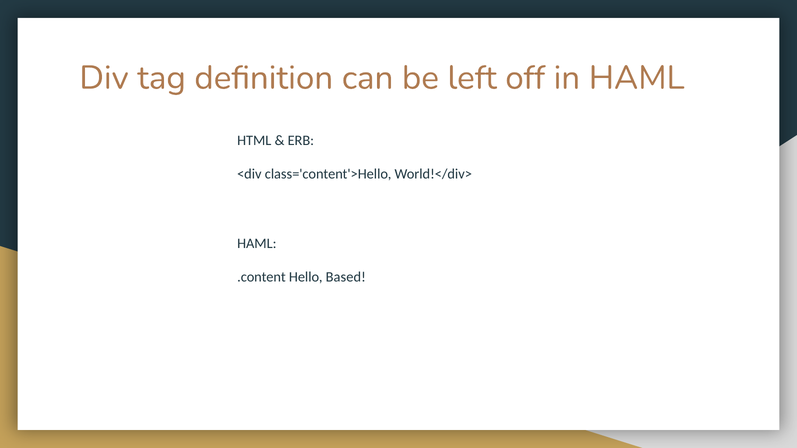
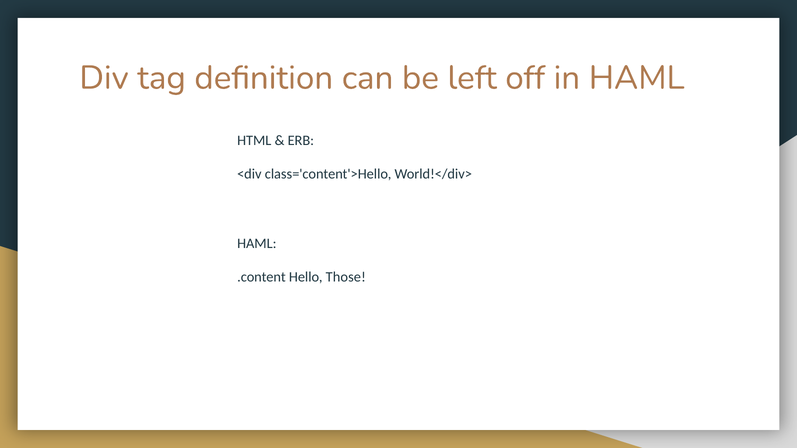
Based: Based -> Those
